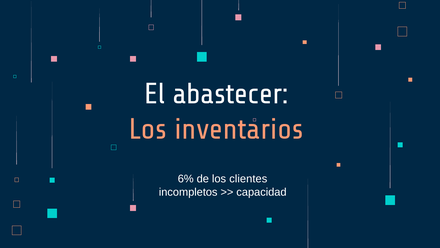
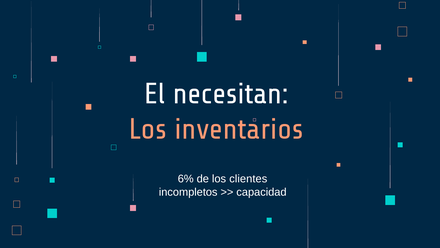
abastecer: abastecer -> necesitan
